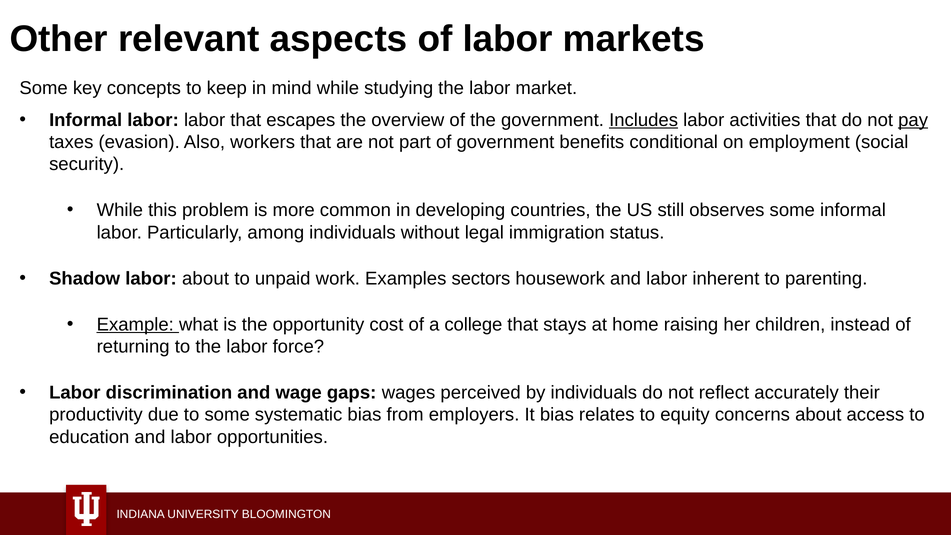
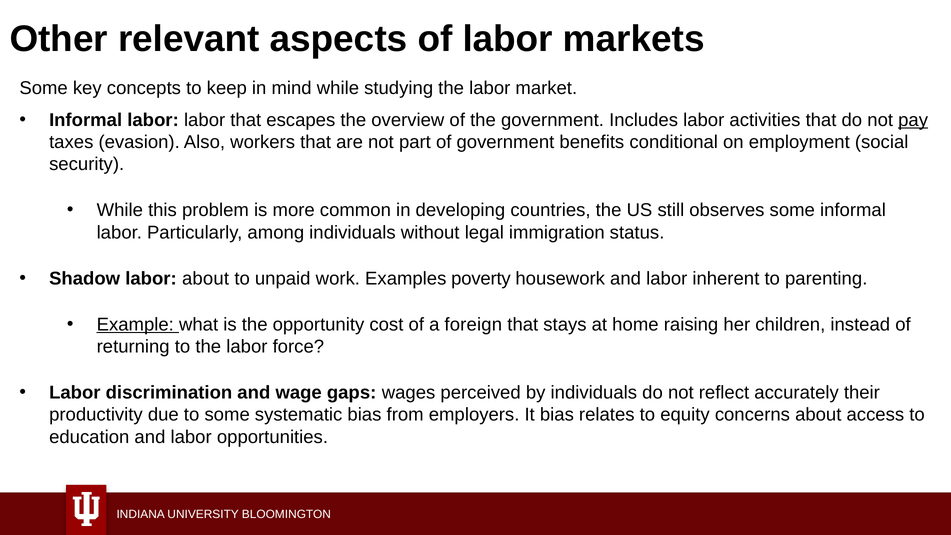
Includes underline: present -> none
sectors: sectors -> poverty
college: college -> foreign
